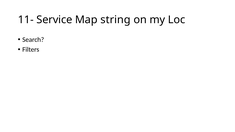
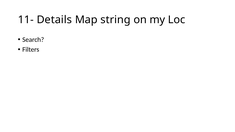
Service: Service -> Details
